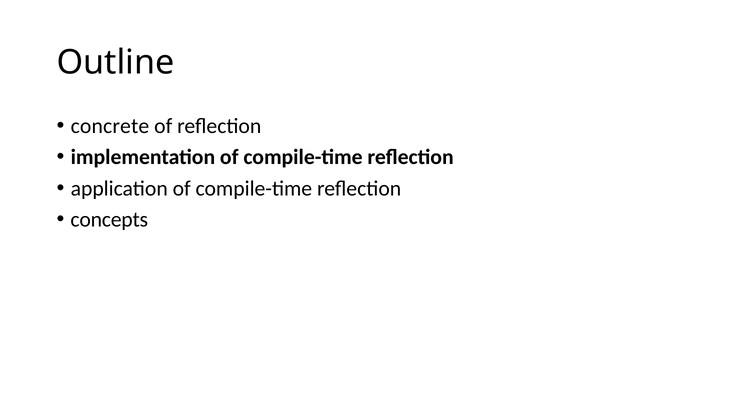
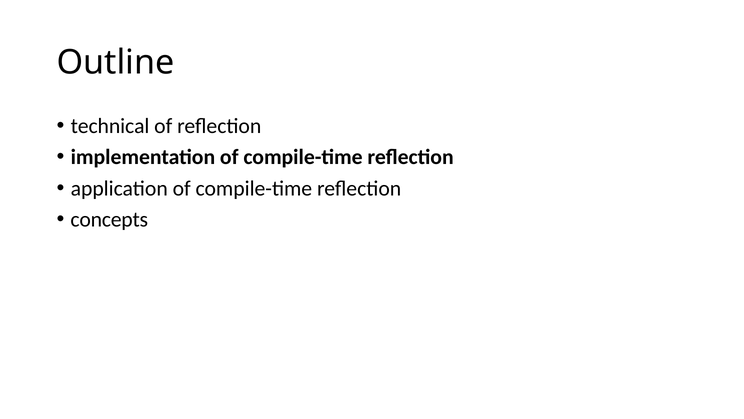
concrete: concrete -> technical
